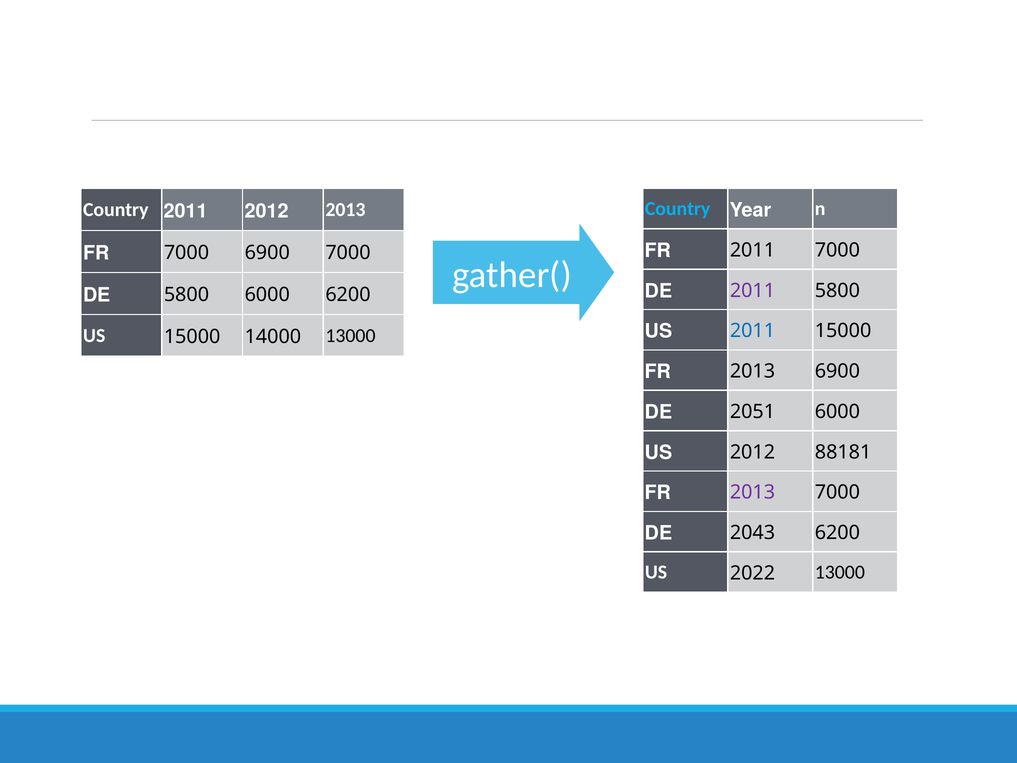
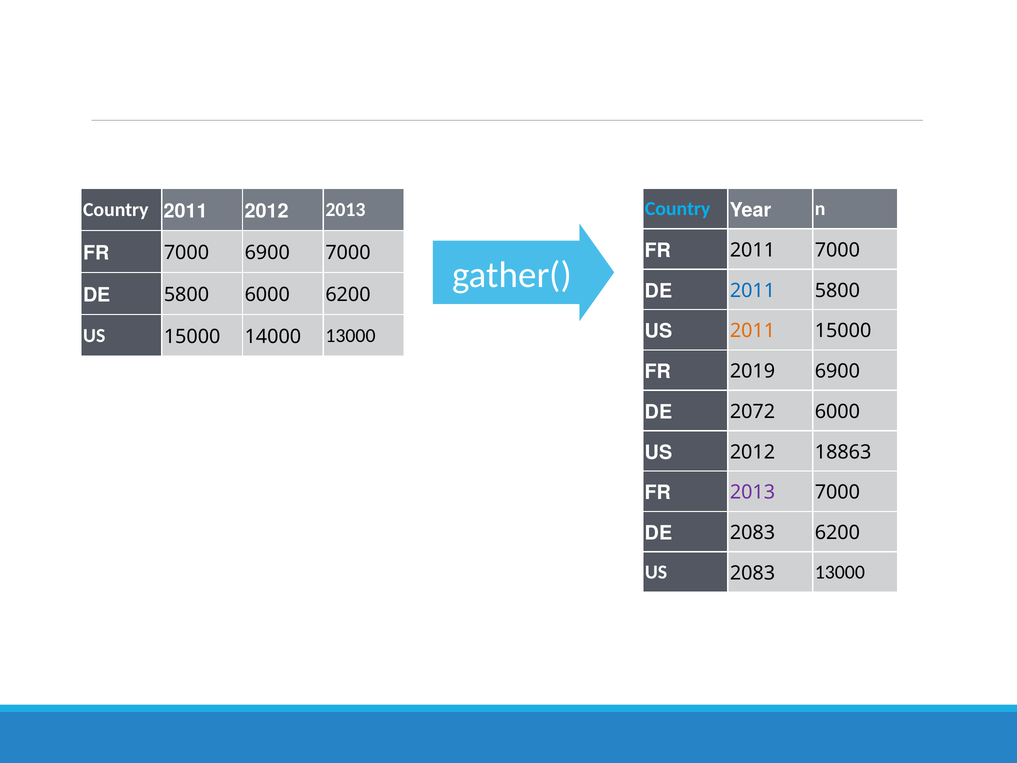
2011 at (752, 290) colour: purple -> blue
2011 at (752, 331) colour: blue -> orange
2013 at (752, 371): 2013 -> 2019
2051: 2051 -> 2072
88181: 88181 -> 18863
DE 2043: 2043 -> 2083
US 2022: 2022 -> 2083
